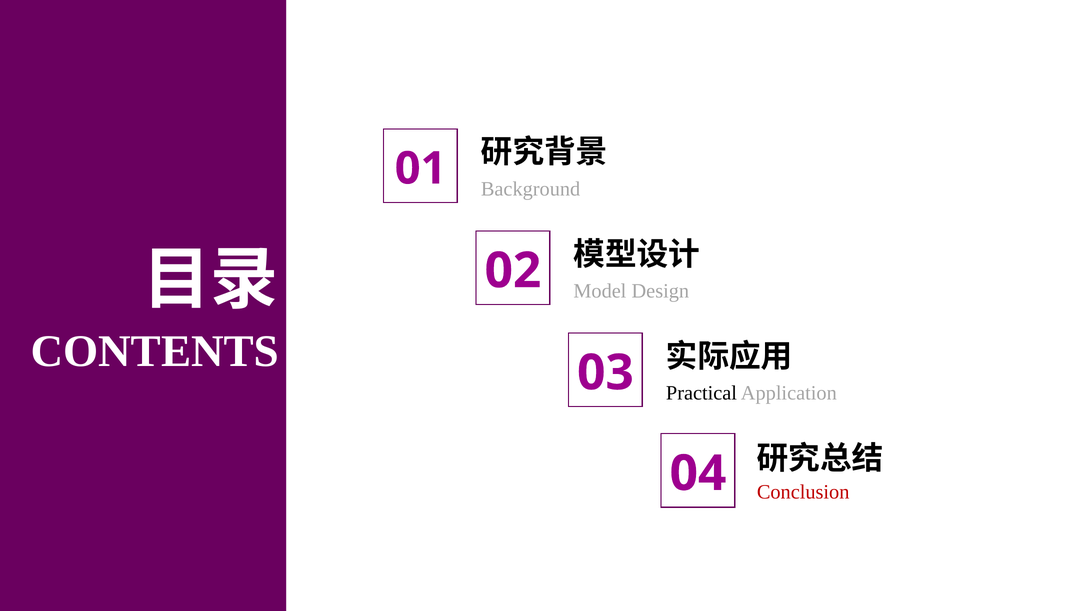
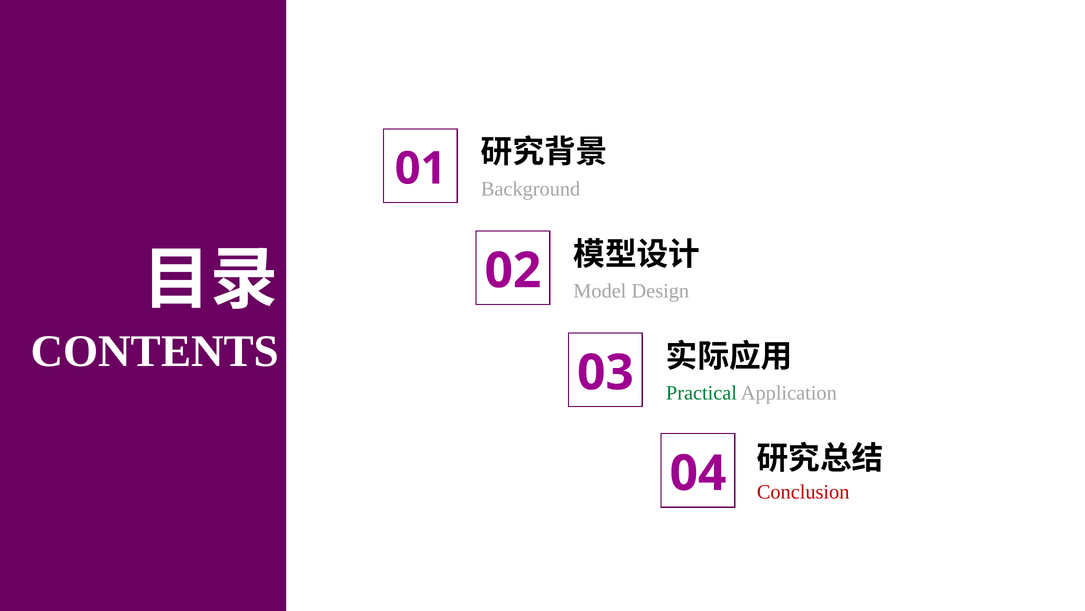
Practical colour: black -> green
